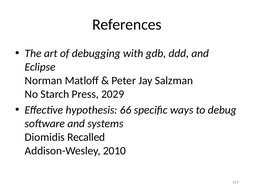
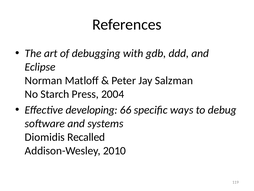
2029: 2029 -> 2004
hypothesis: hypothesis -> developing
